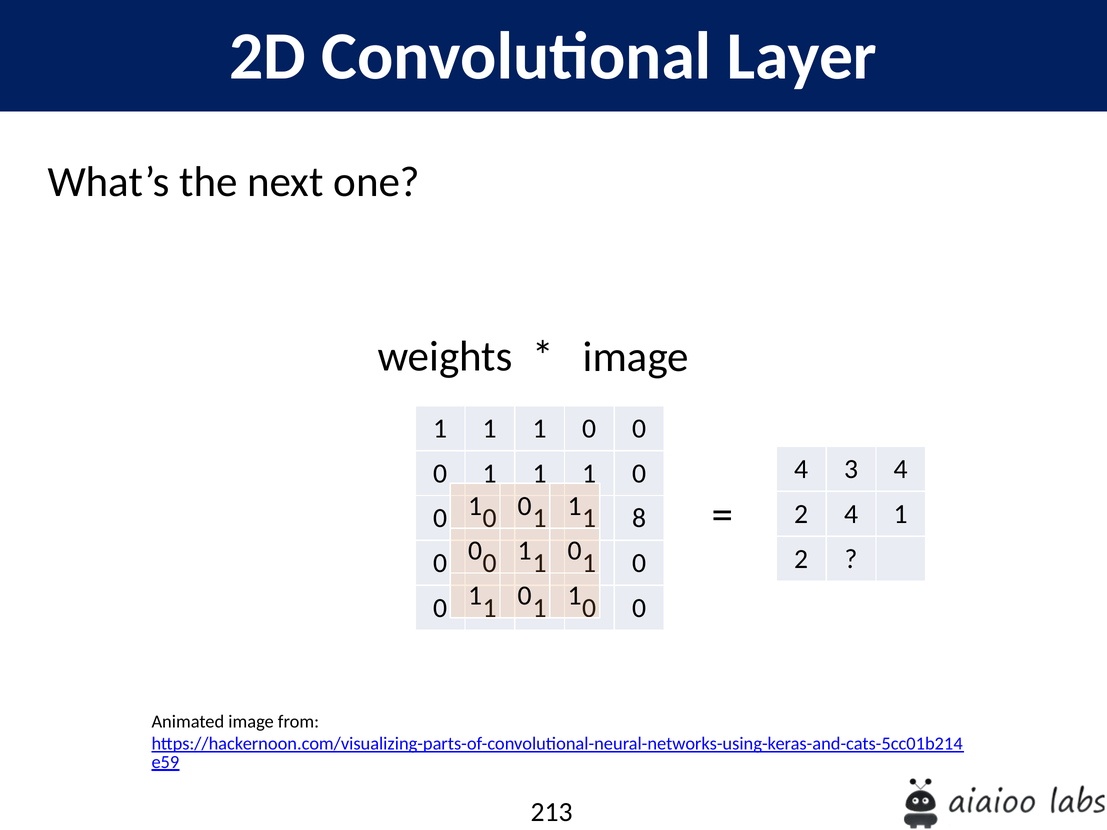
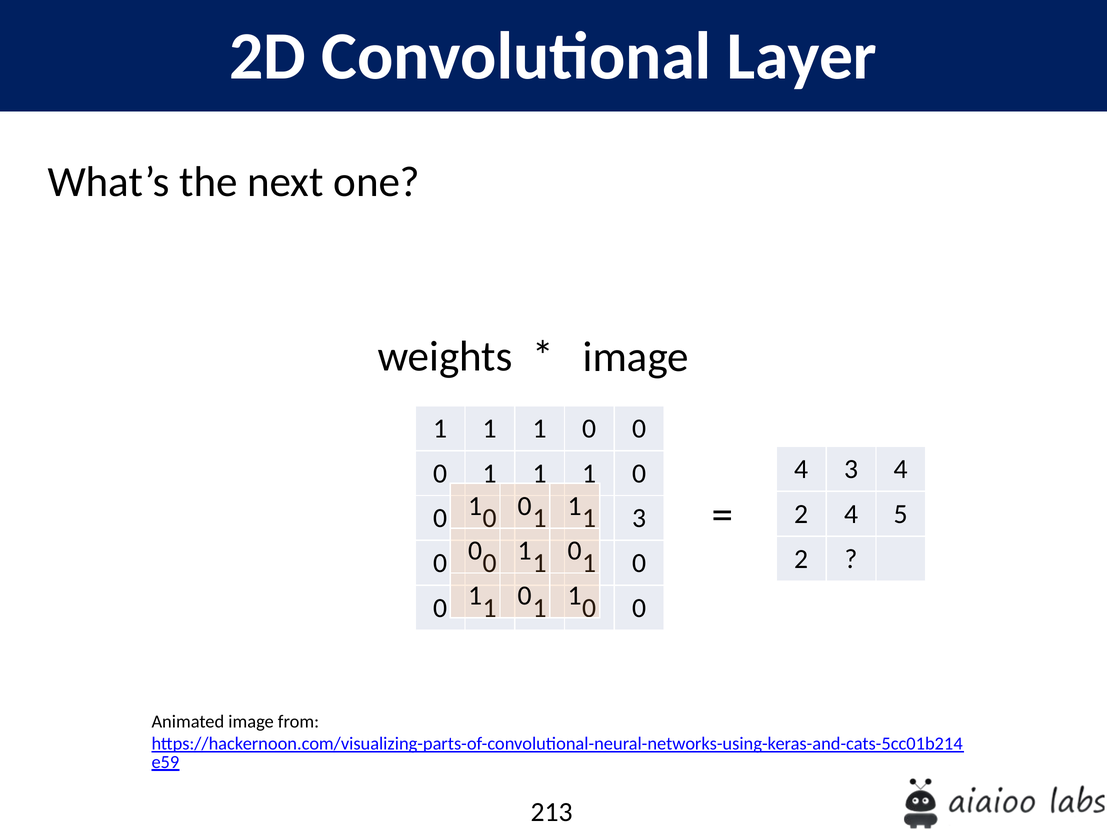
4 1: 1 -> 5
8 at (639, 518): 8 -> 3
